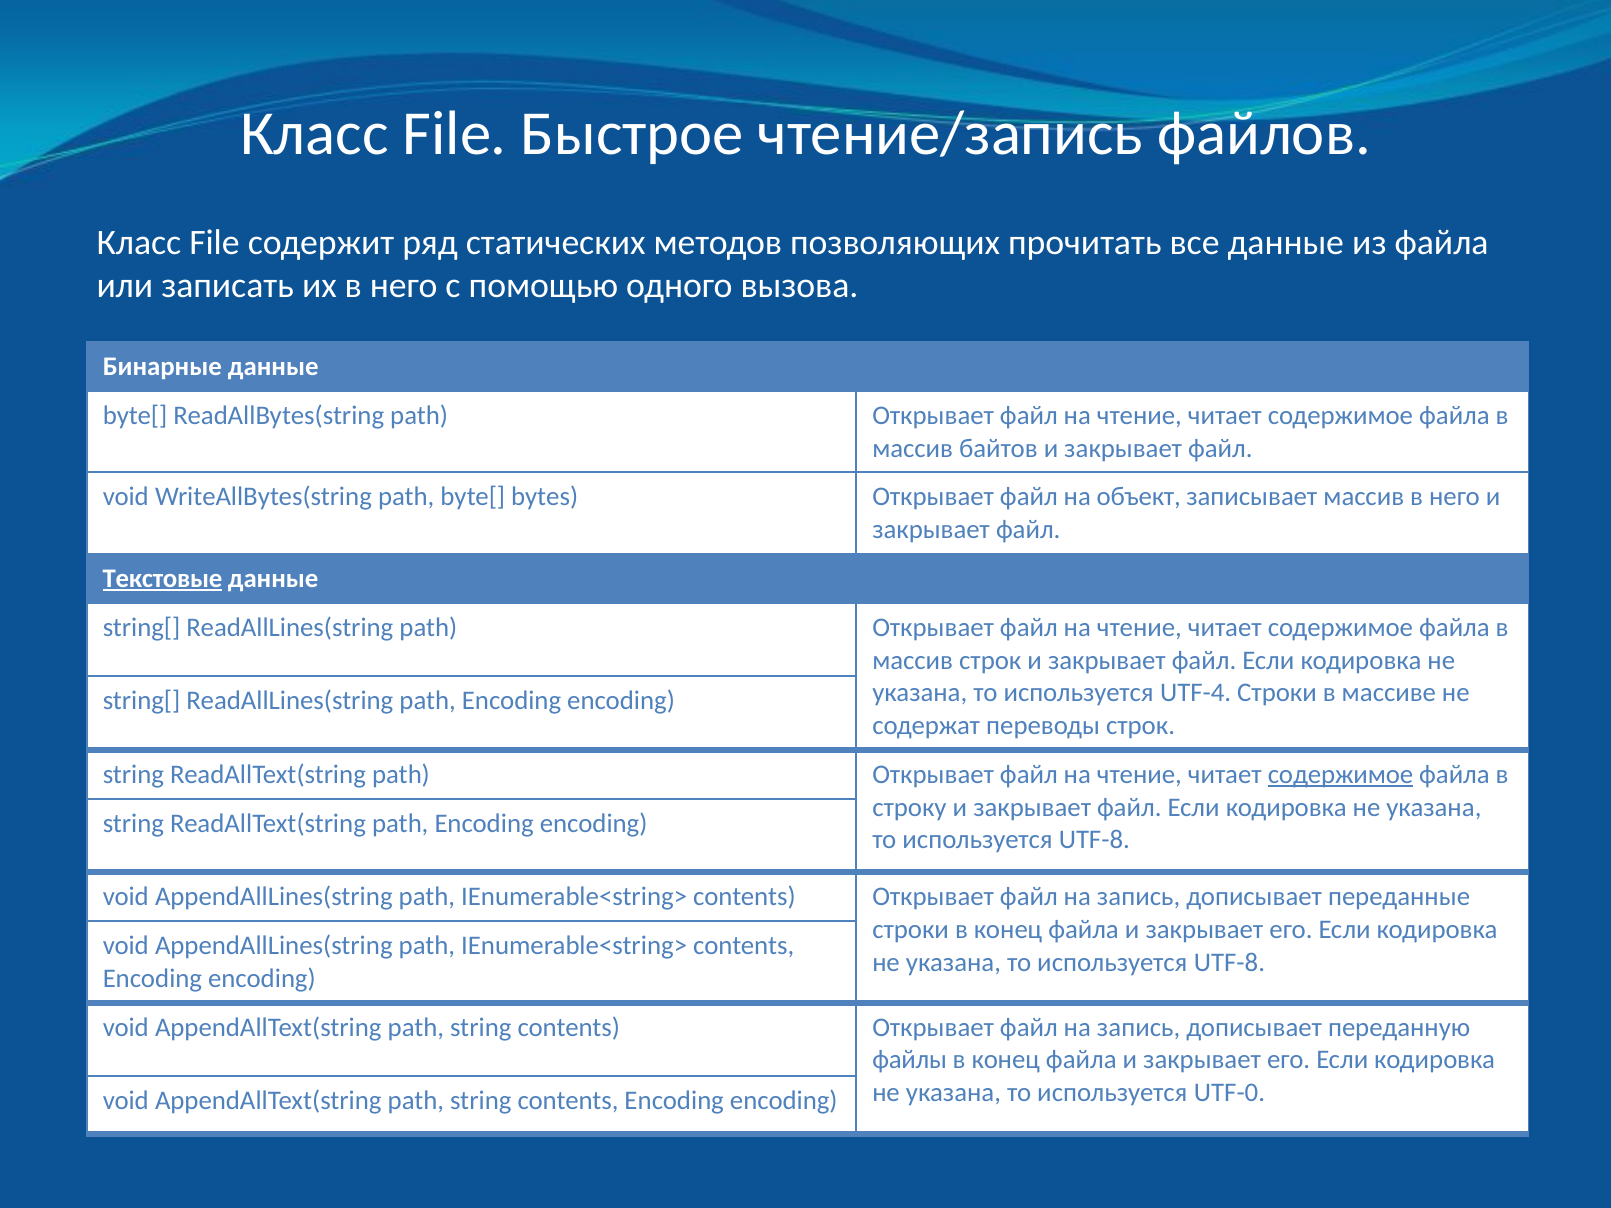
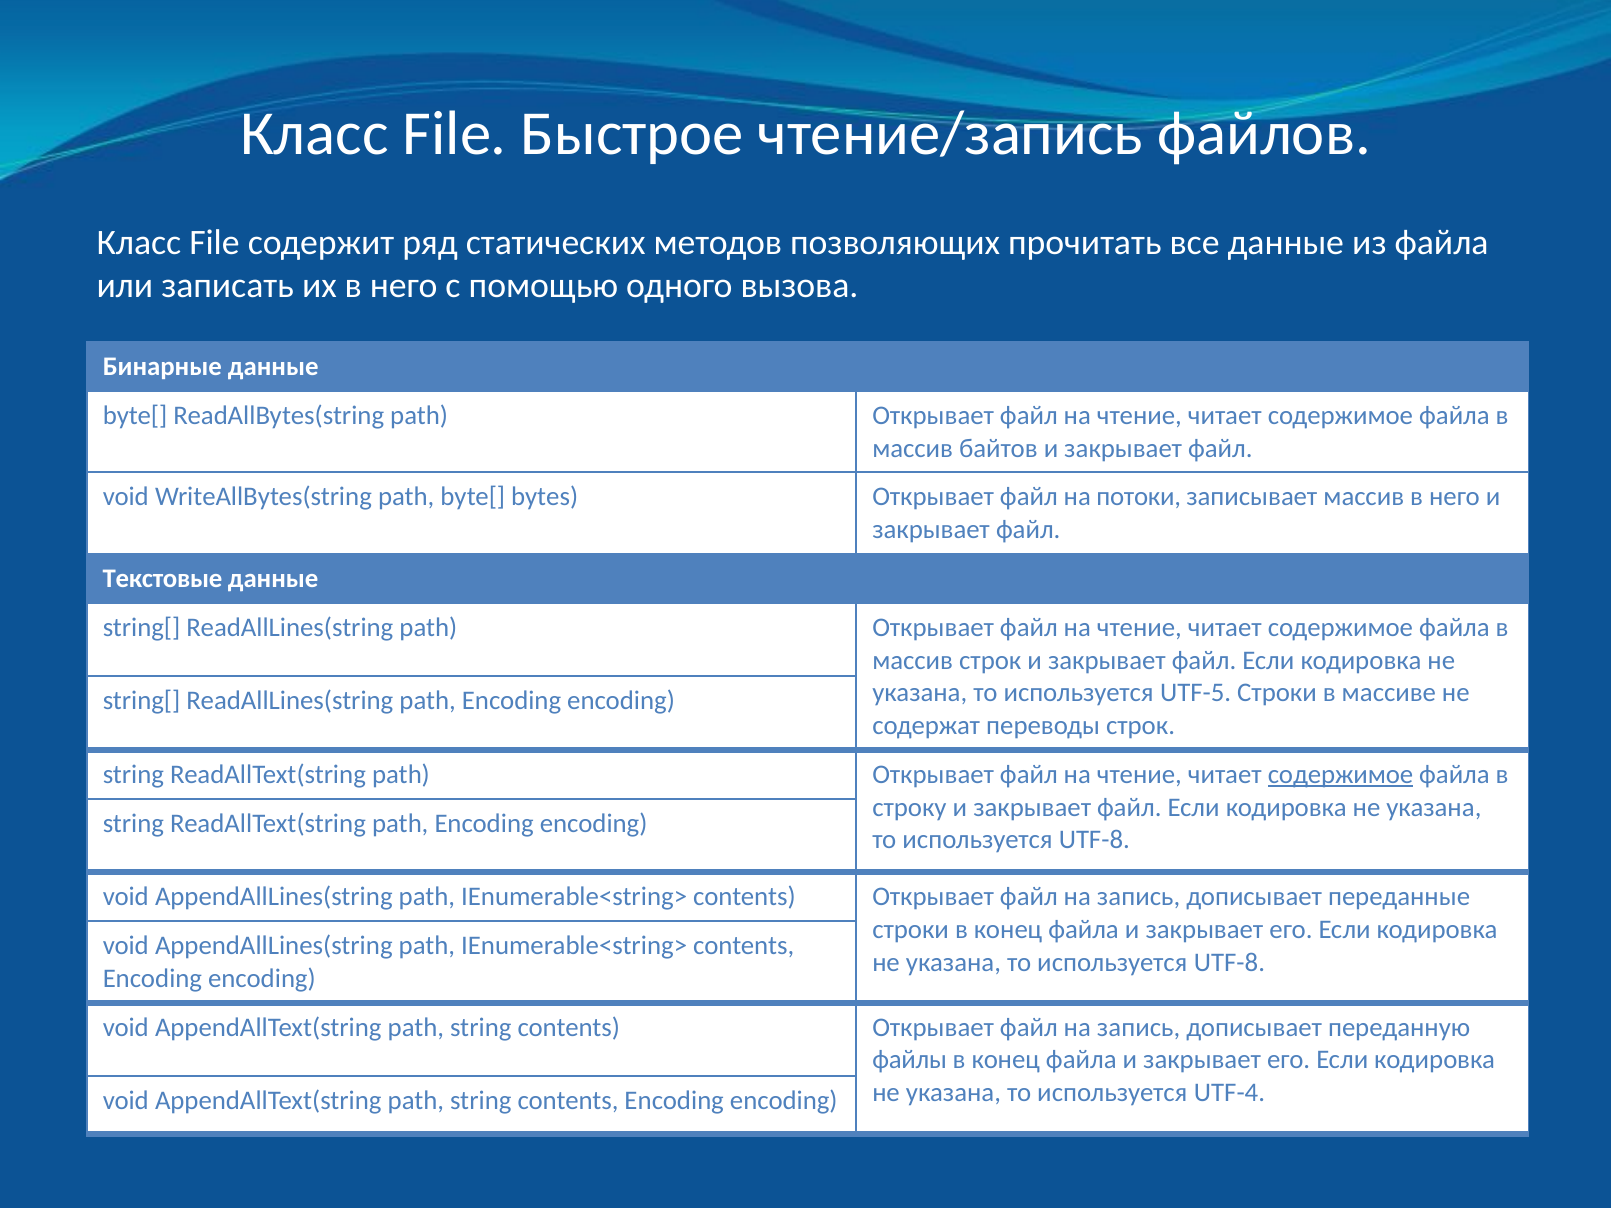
объект: объект -> потоки
Текстовые underline: present -> none
UTF-4: UTF-4 -> UTF-5
UTF-0: UTF-0 -> UTF-4
